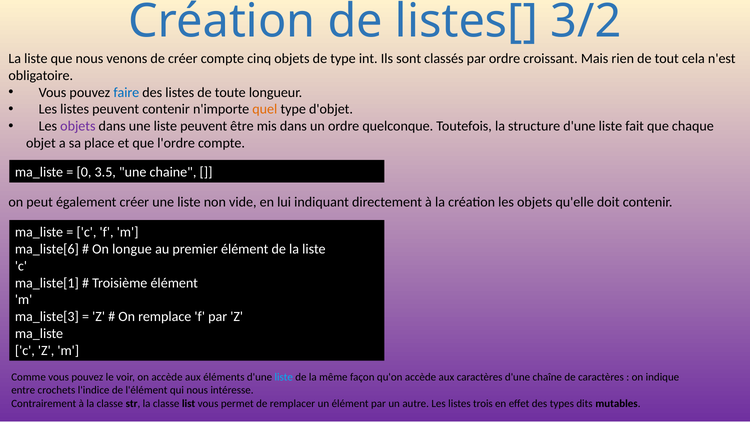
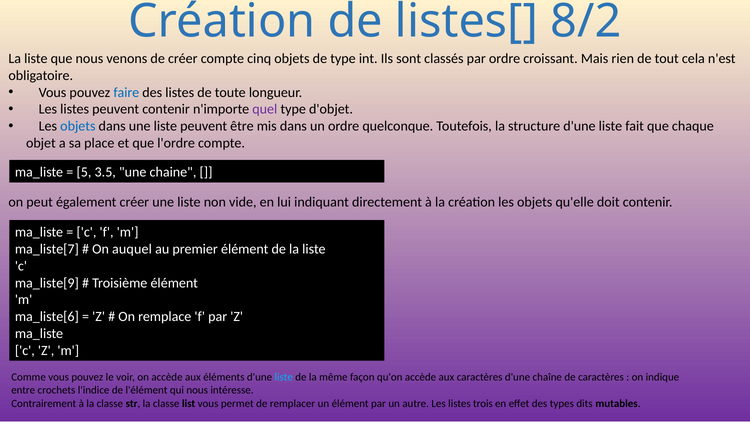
3/2: 3/2 -> 8/2
quel colour: orange -> purple
objets at (78, 126) colour: purple -> blue
0: 0 -> 5
ma_liste[6: ma_liste[6 -> ma_liste[7
longue: longue -> auquel
ma_liste[1: ma_liste[1 -> ma_liste[9
ma_liste[3: ma_liste[3 -> ma_liste[6
